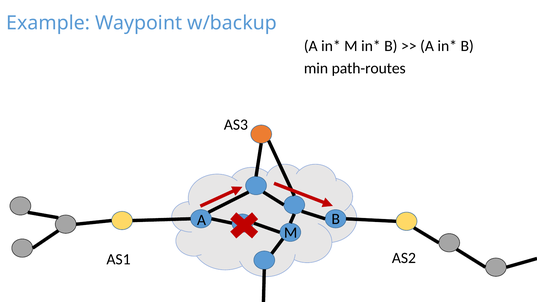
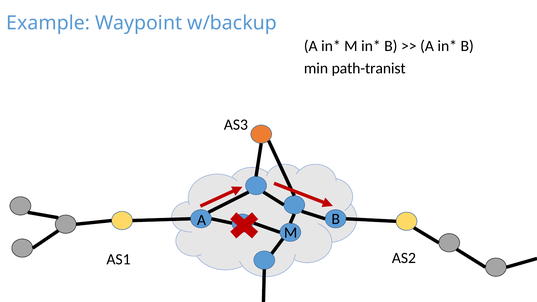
path-routes: path-routes -> path-tranist
